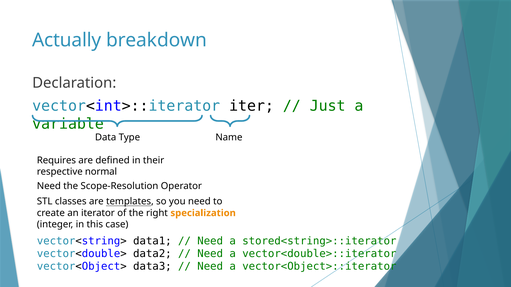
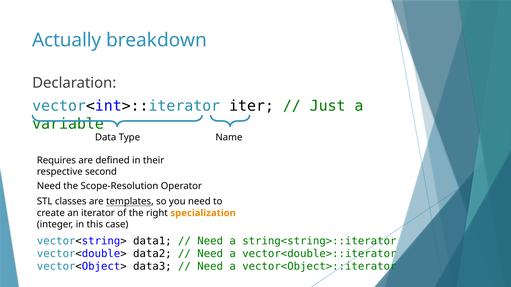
normal: normal -> second
stored<string>::iterator: stored<string>::iterator -> string<string>::iterator
